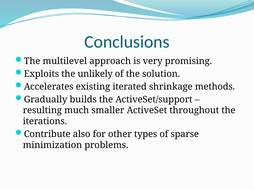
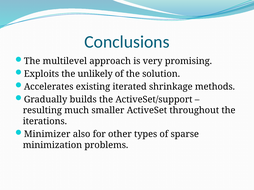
Contribute: Contribute -> Minimizer
